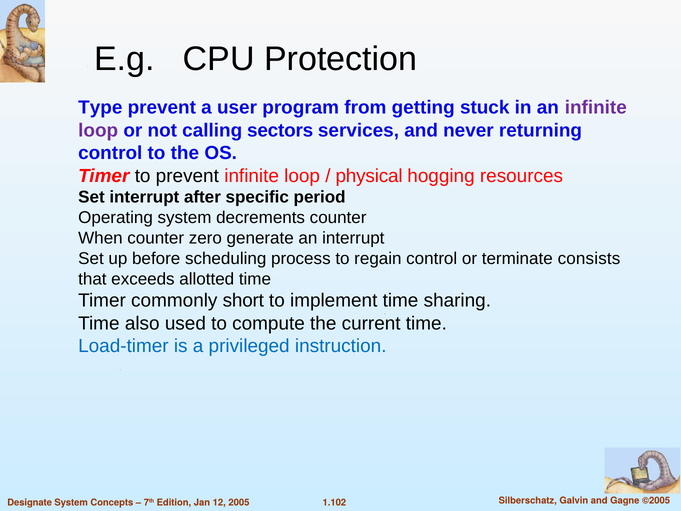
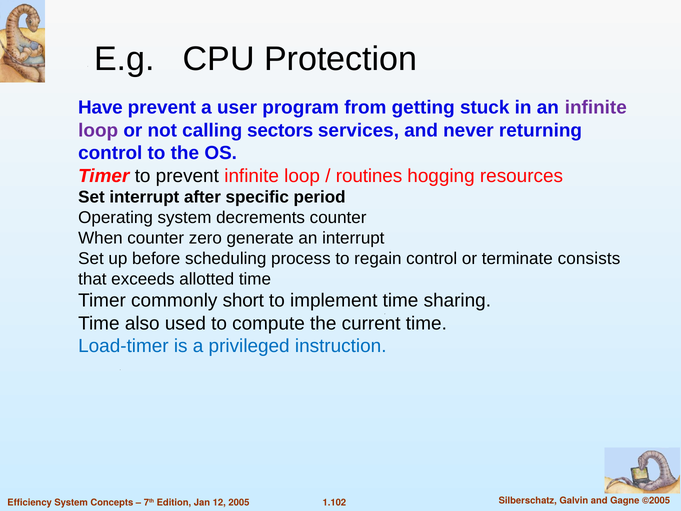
Type: Type -> Have
physical: physical -> routines
Designate: Designate -> Efficiency
